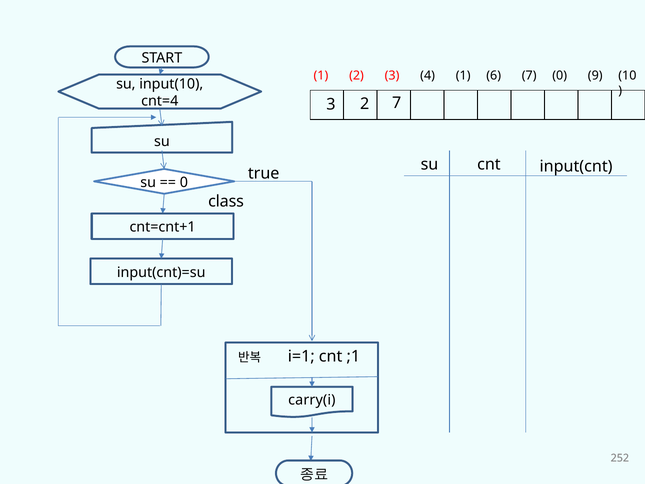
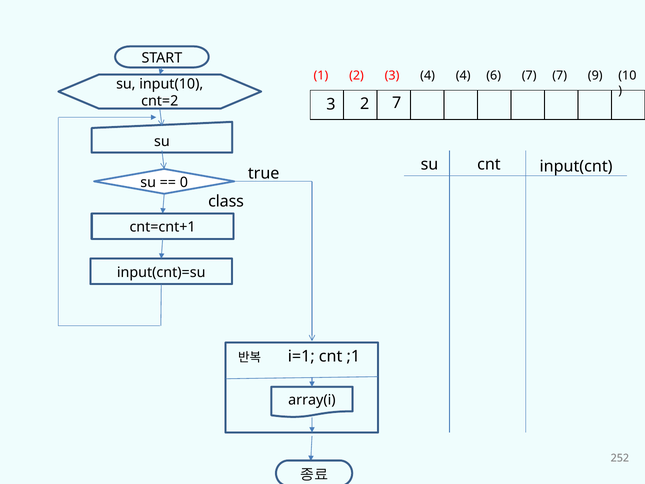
4 1: 1 -> 4
7 0: 0 -> 7
cnt=4: cnt=4 -> cnt=2
carry(i: carry(i -> array(i
